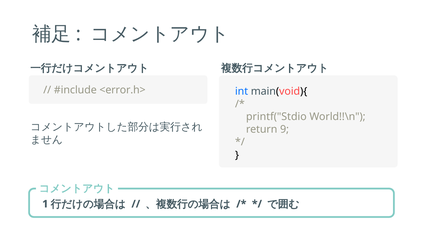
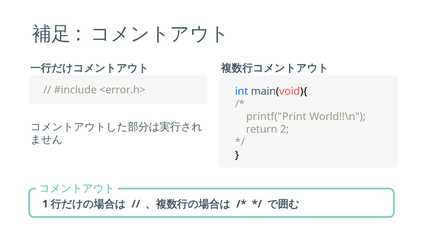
printf("Stdio: printf("Stdio -> printf("Print
9: 9 -> 2
